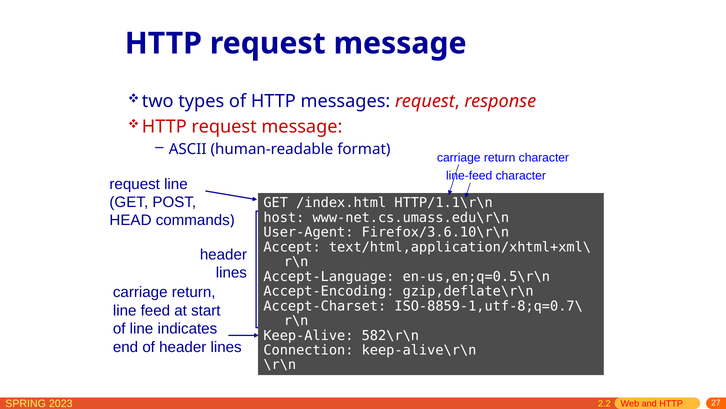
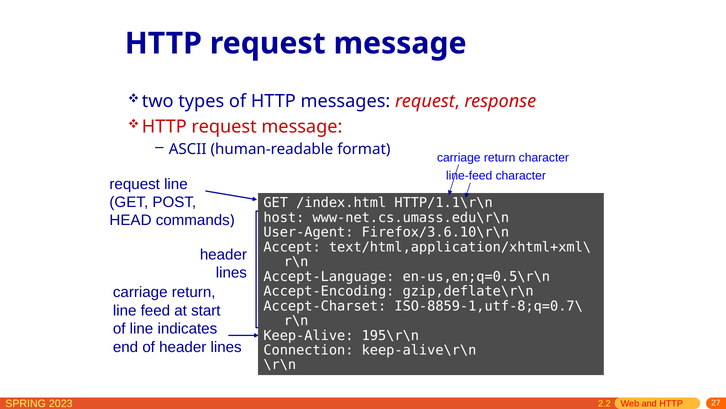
582\r\n: 582\r\n -> 195\r\n
